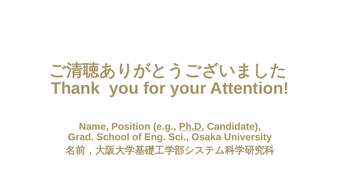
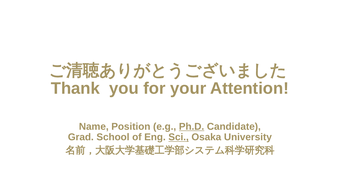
Sci underline: none -> present
